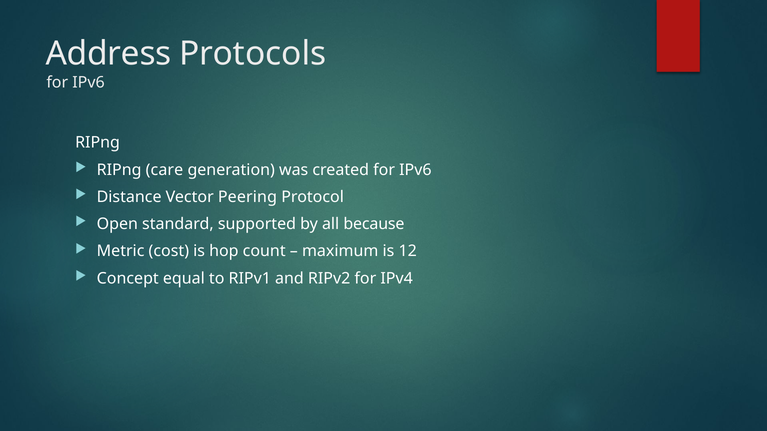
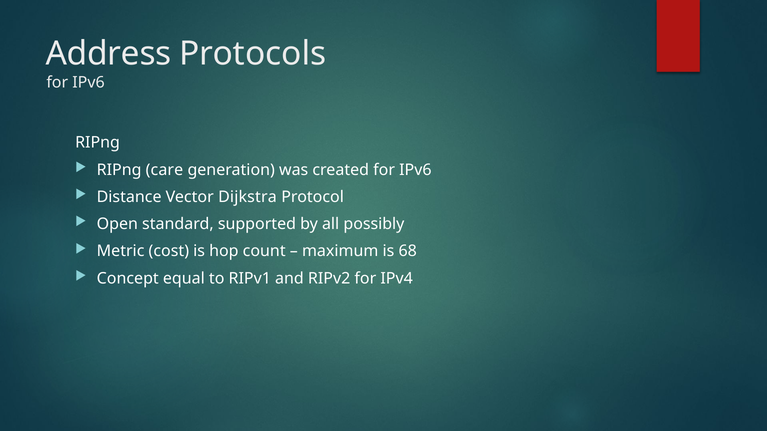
Peering: Peering -> Dijkstra
because: because -> possibly
12: 12 -> 68
